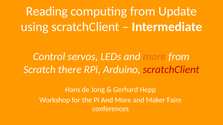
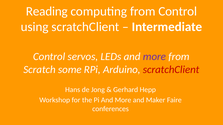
from Update: Update -> Control
more at (154, 57) colour: orange -> purple
there: there -> some
